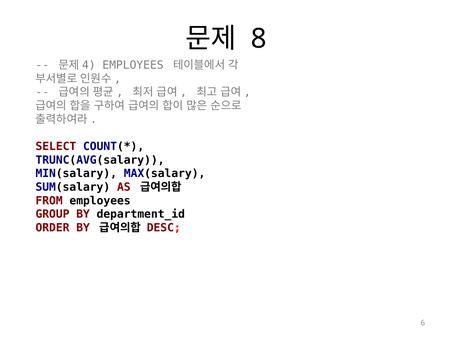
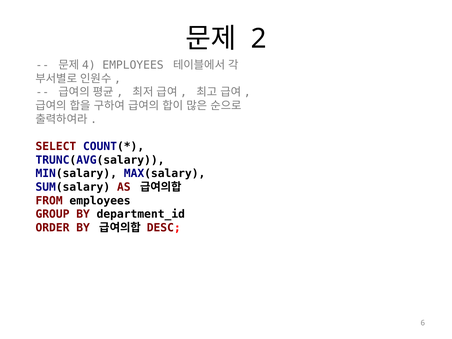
8: 8 -> 2
